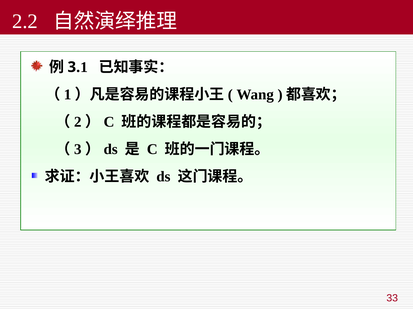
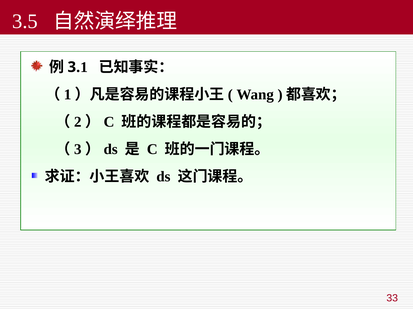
2.2: 2.2 -> 3.5
